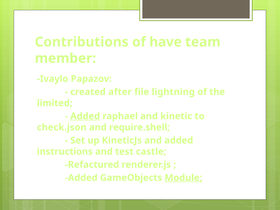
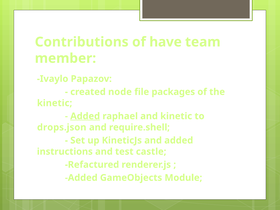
after: after -> node
lightning: lightning -> packages
limited at (55, 103): limited -> kinetic
check.json: check.json -> drops.json
Module underline: present -> none
